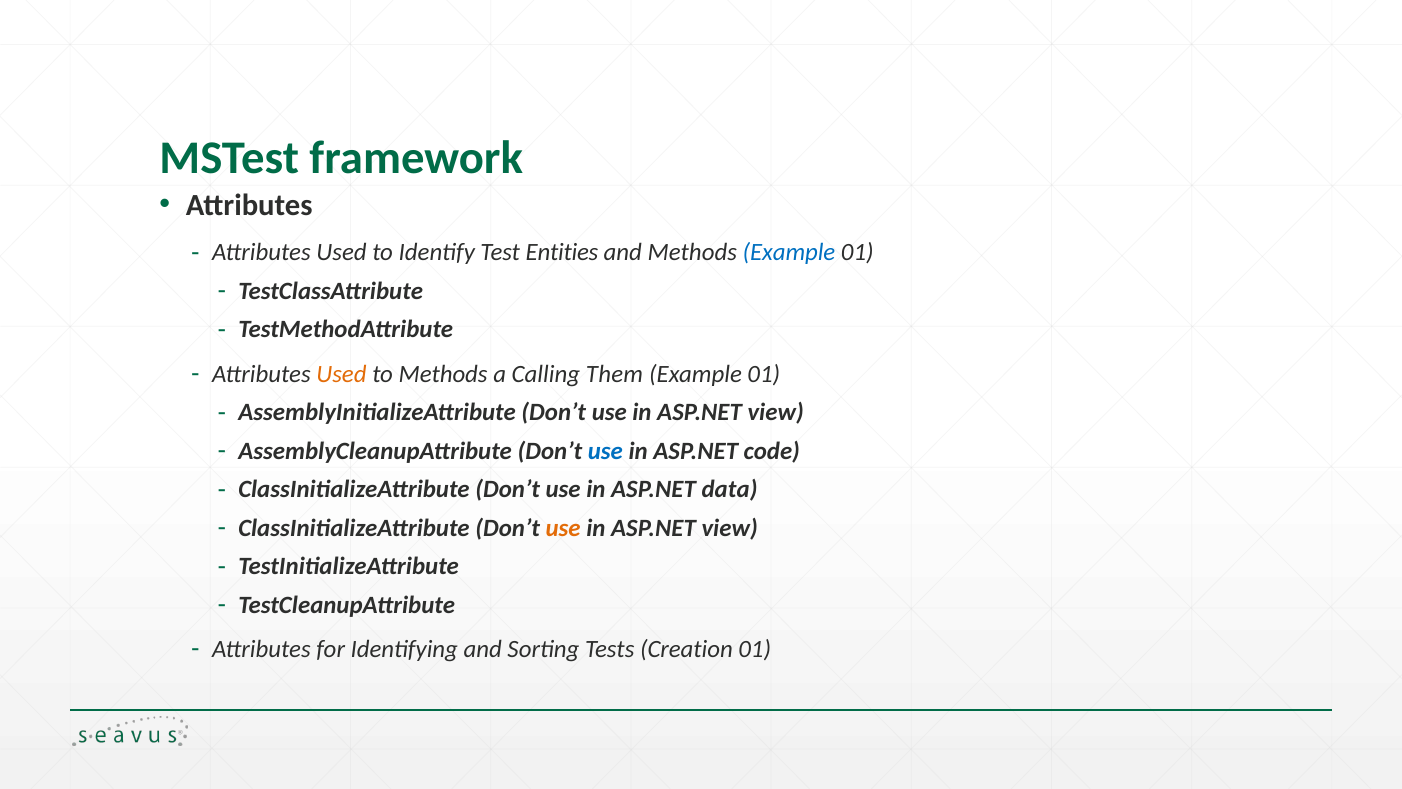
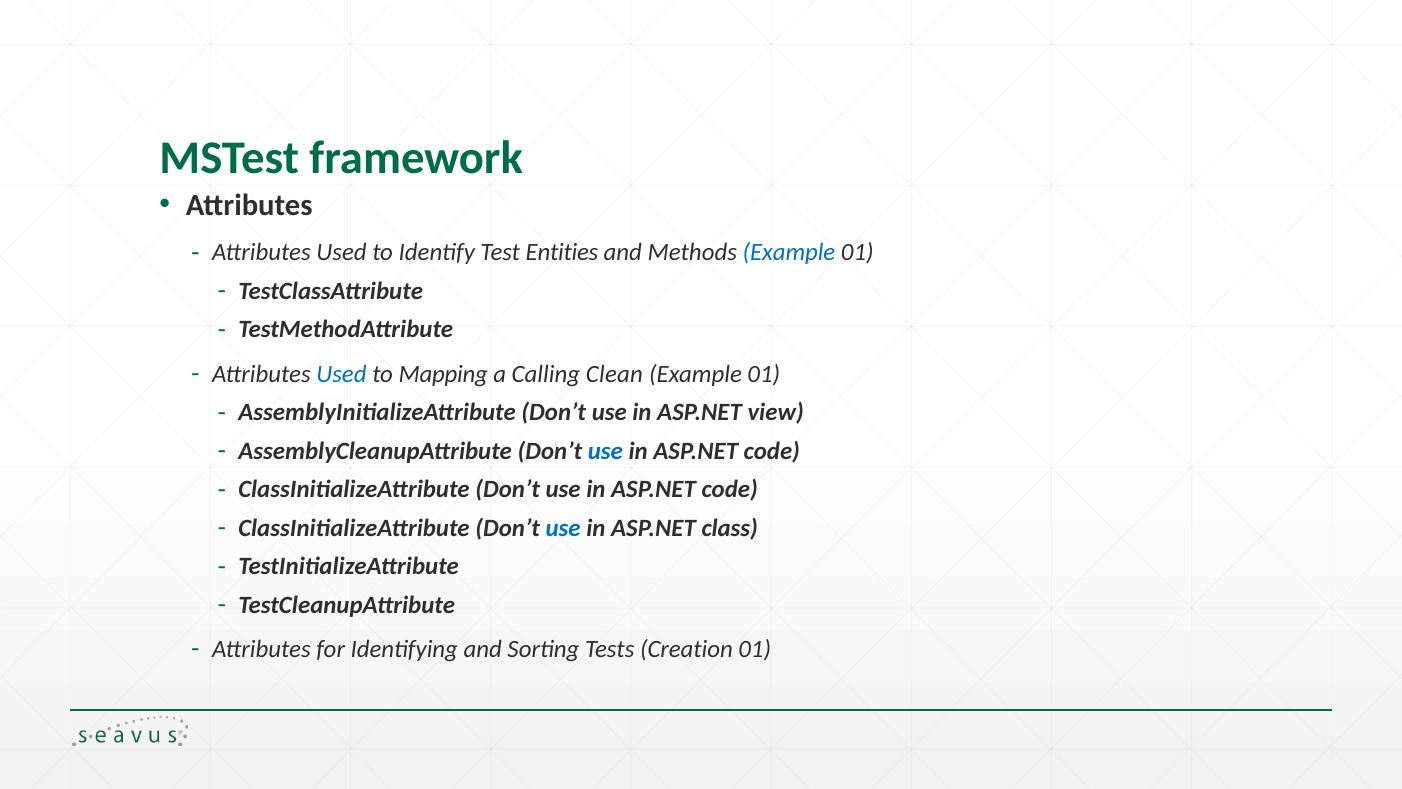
Used at (341, 374) colour: orange -> blue
to Methods: Methods -> Mapping
Them: Them -> Clean
data at (730, 489): data -> code
use at (563, 528) colour: orange -> blue
view at (730, 528): view -> class
